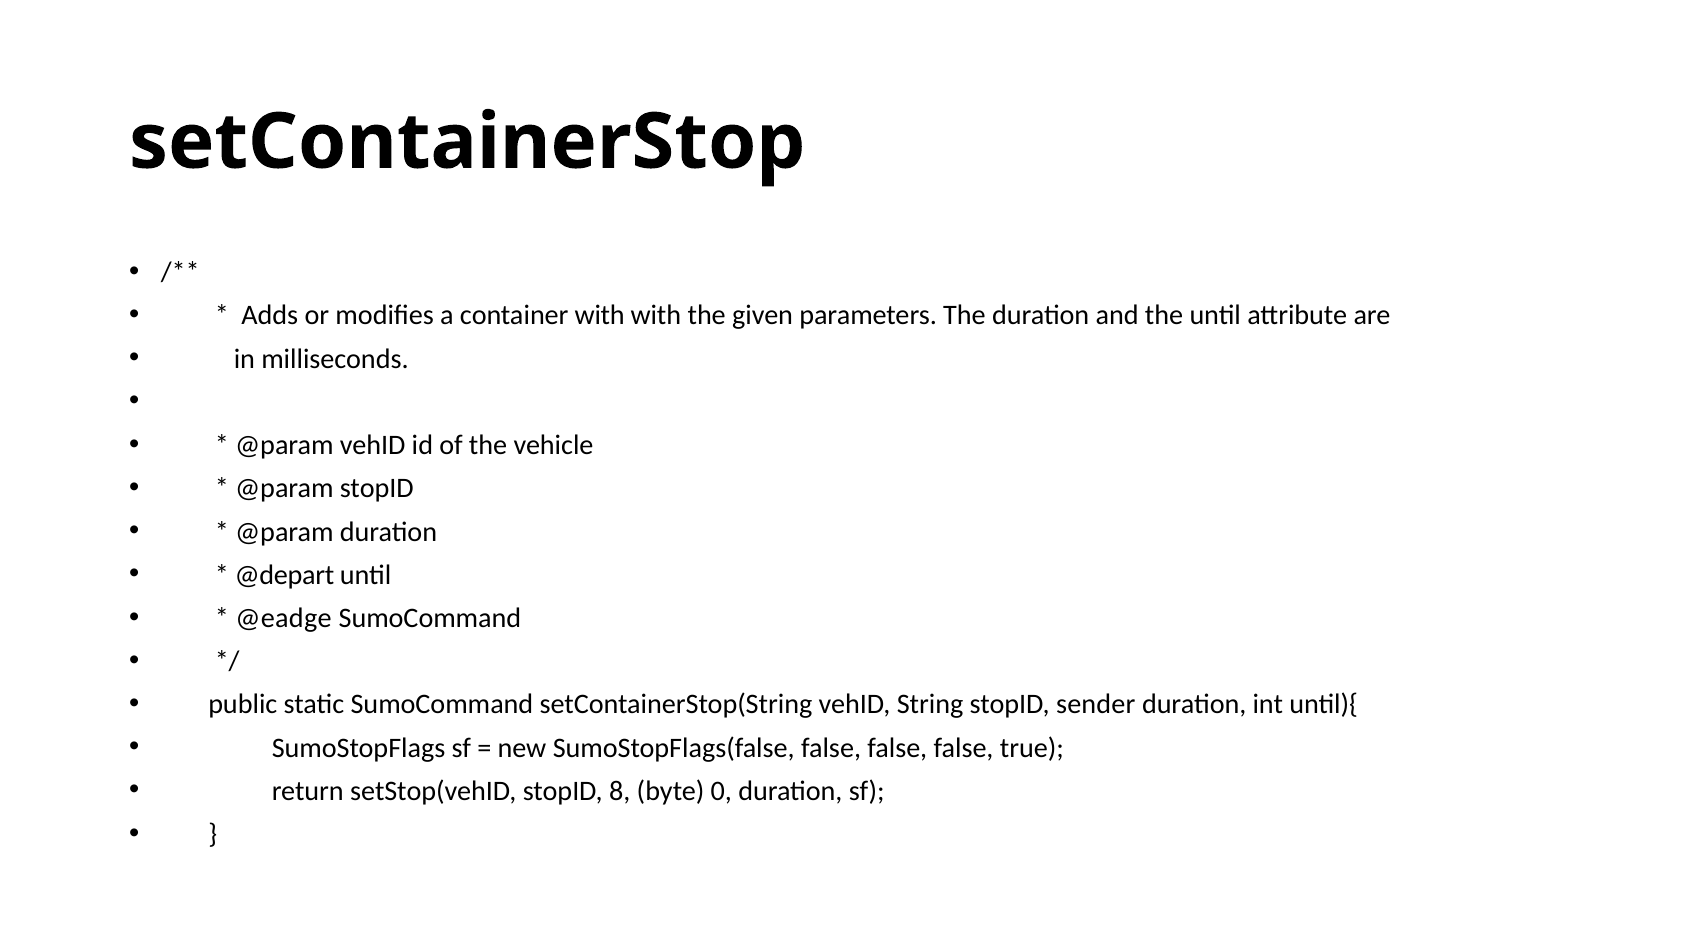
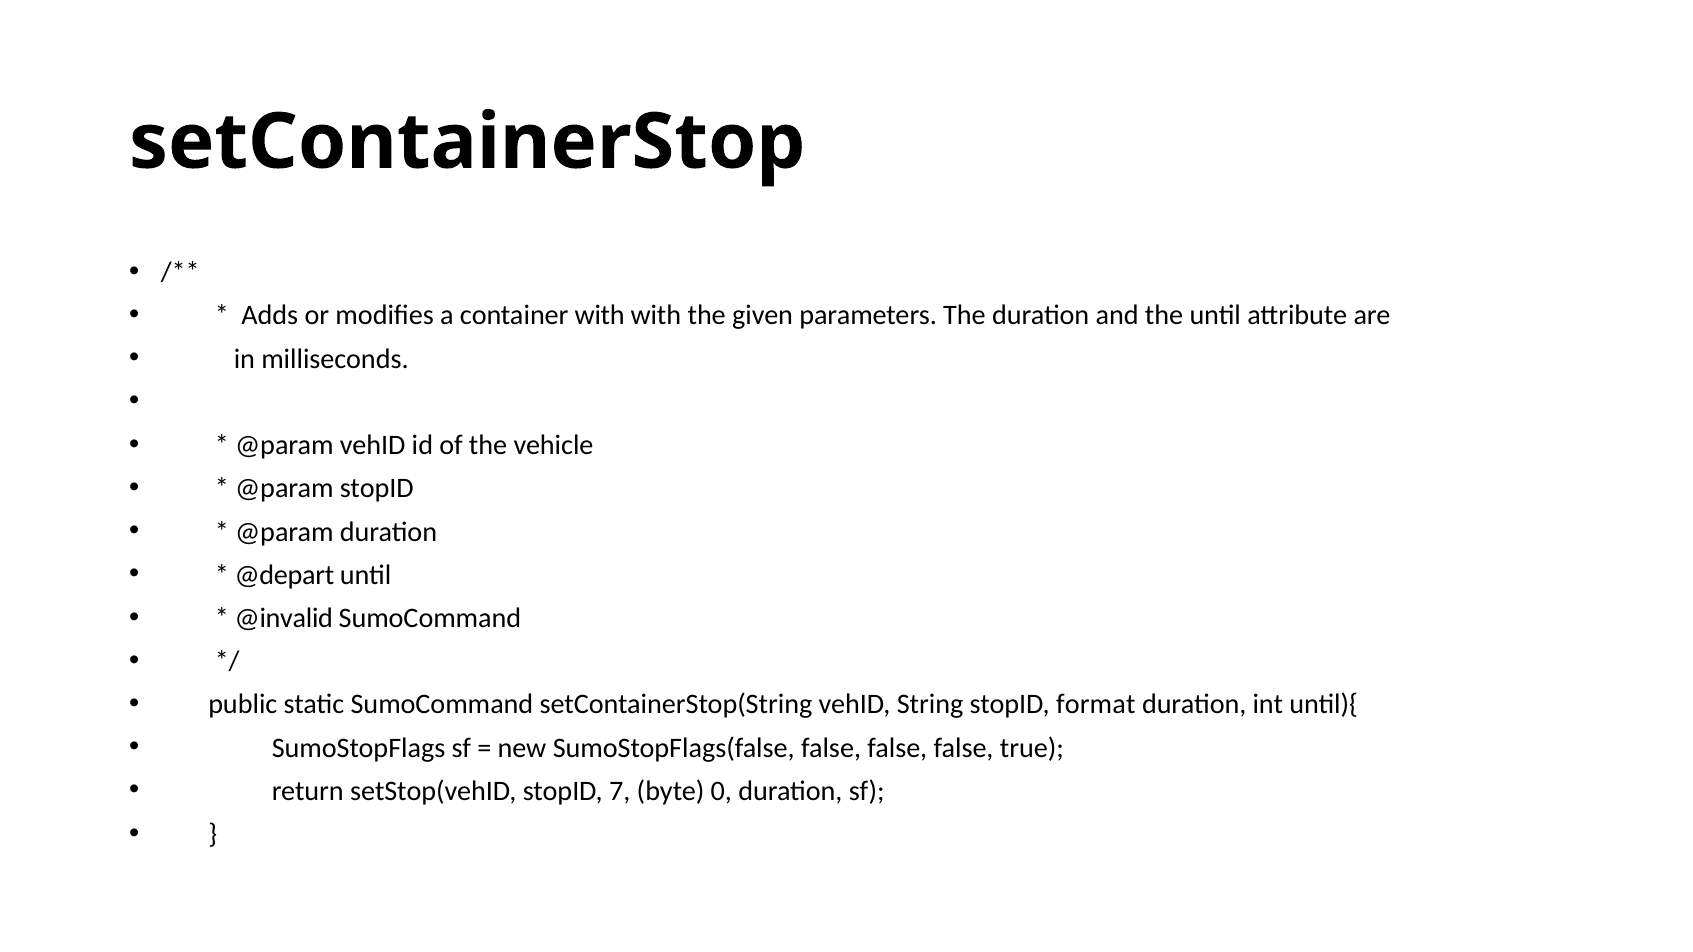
@eadge: @eadge -> @invalid
sender: sender -> format
8: 8 -> 7
